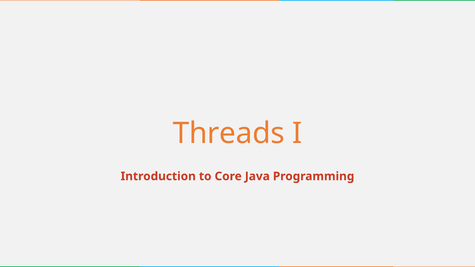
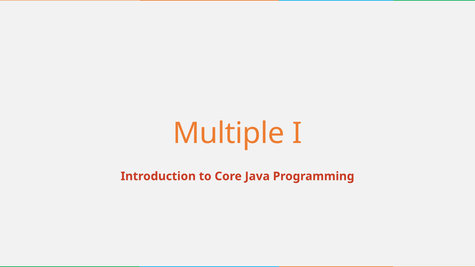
Threads: Threads -> Multiple
